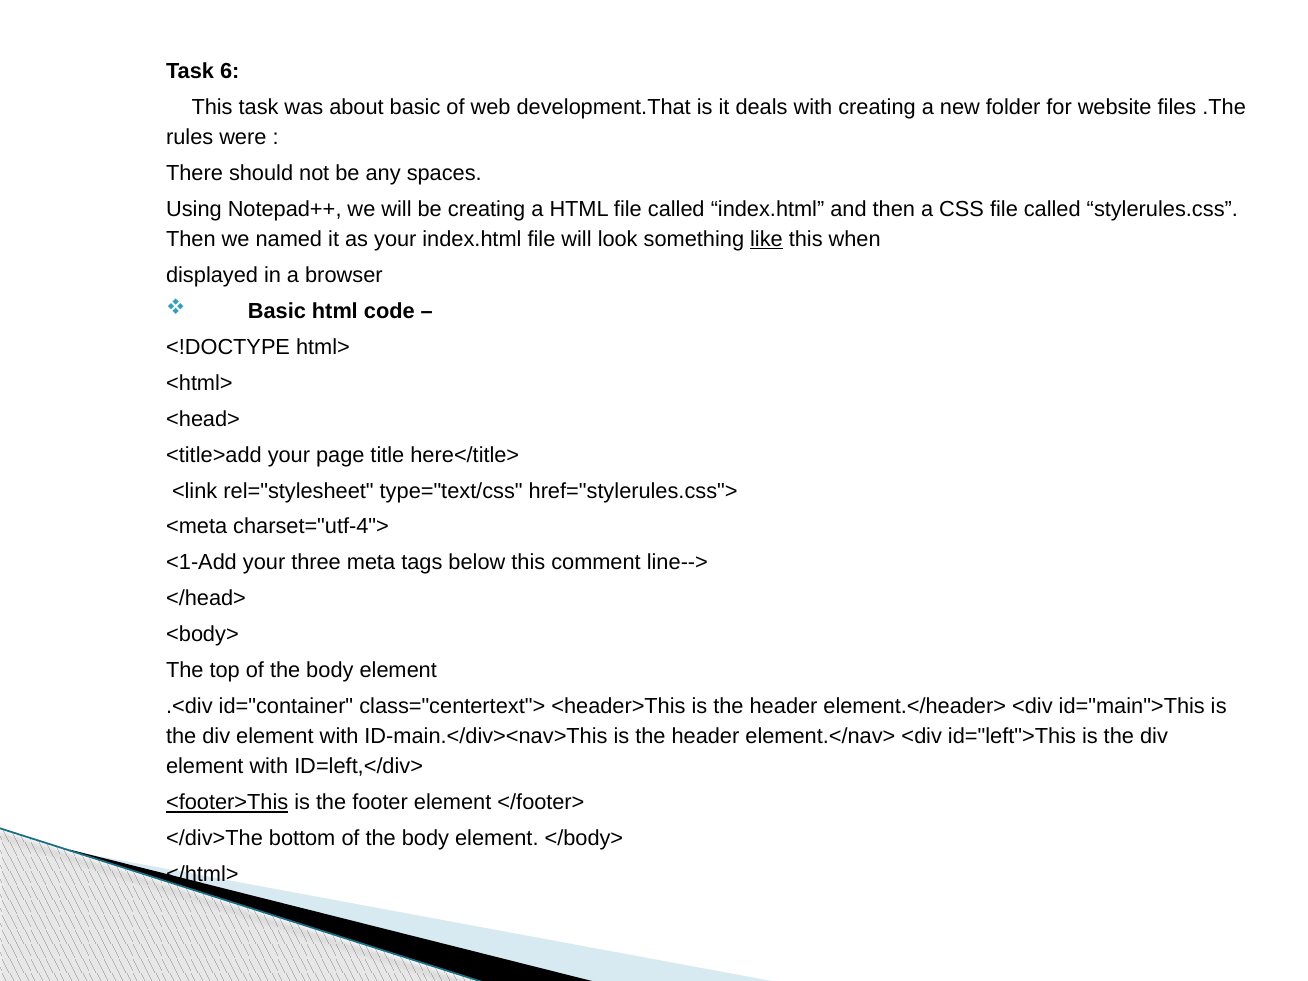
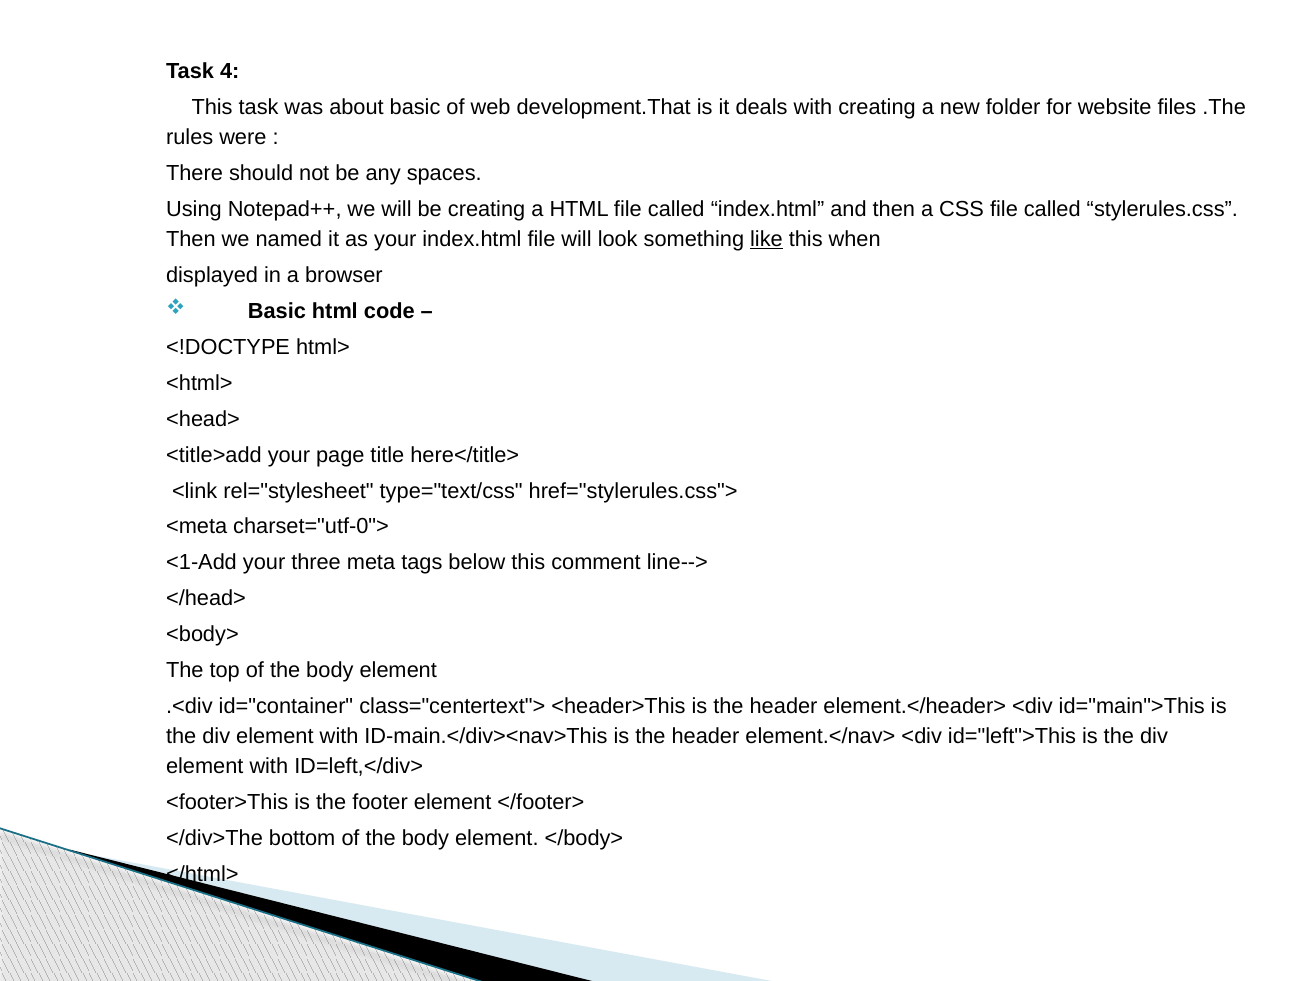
6: 6 -> 4
charset="utf-4">: charset="utf-4"> -> charset="utf-0">
<footer>This underline: present -> none
